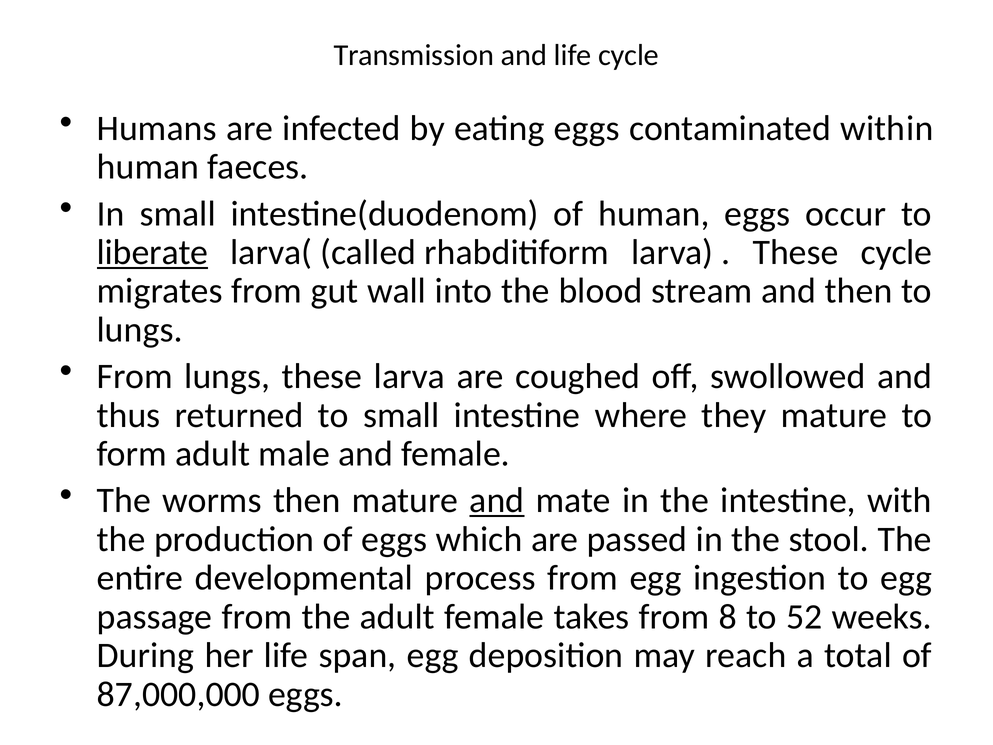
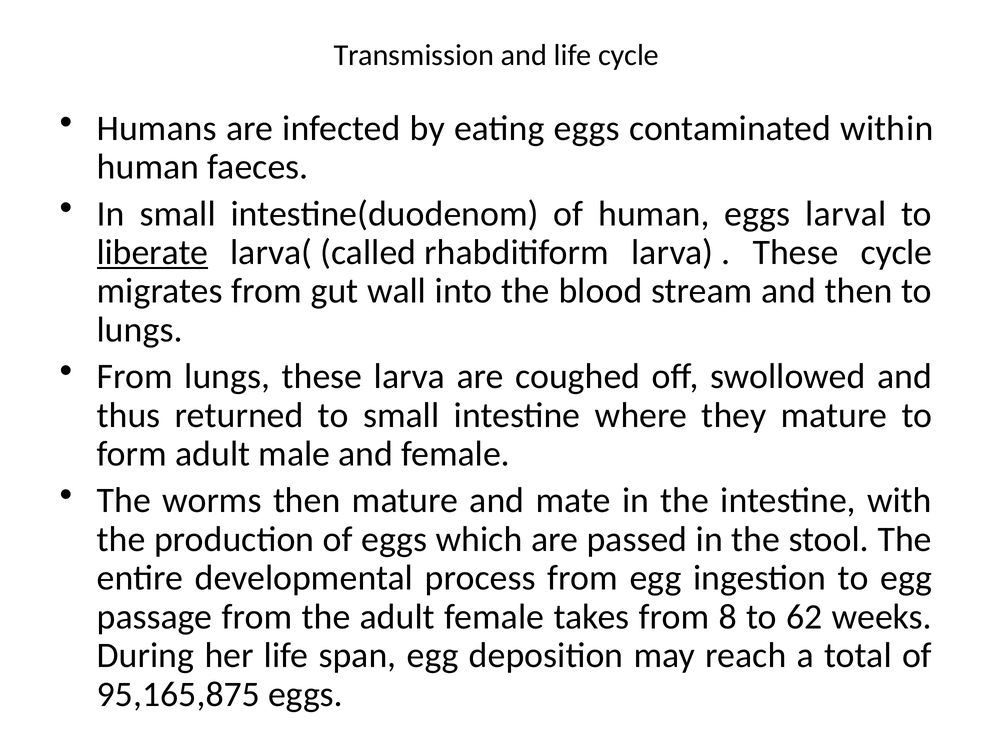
occur: occur -> larval
and at (497, 500) underline: present -> none
52: 52 -> 62
87,000,000: 87,000,000 -> 95,165,875
